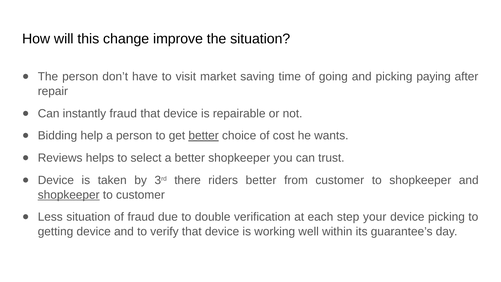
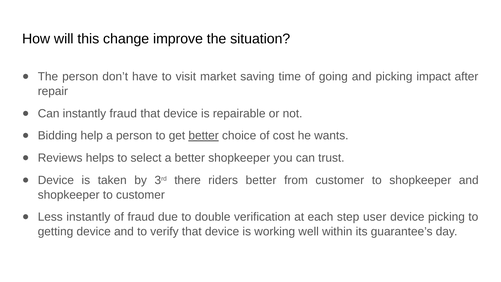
paying: paying -> impact
shopkeeper at (69, 195) underline: present -> none
Less situation: situation -> instantly
your: your -> user
